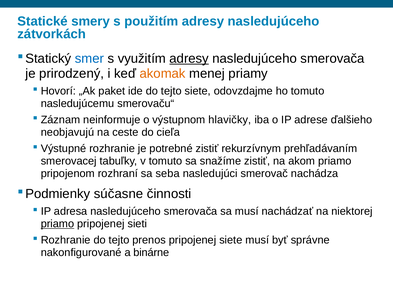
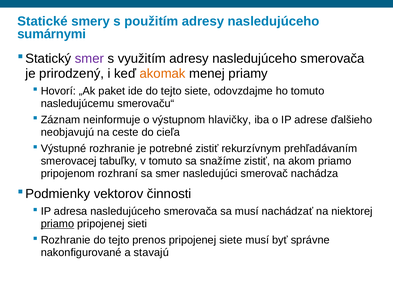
zátvorkách: zátvorkách -> sumárnymi
smer at (89, 59) colour: blue -> purple
adresy at (189, 59) underline: present -> none
sa seba: seba -> smer
súčasne: súčasne -> vektorov
binárne: binárne -> stavajú
